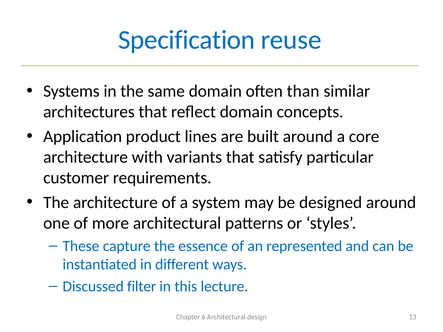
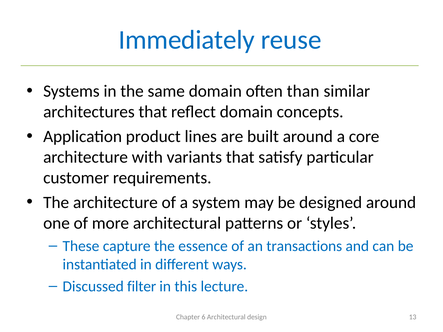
Specification: Specification -> Immediately
represented: represented -> transactions
